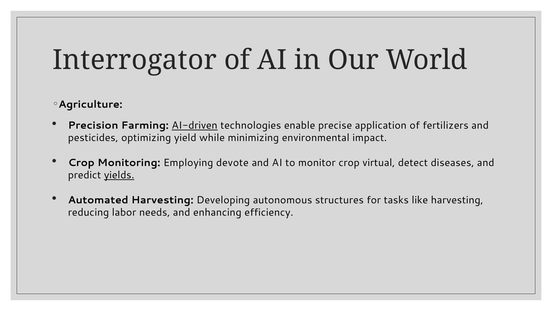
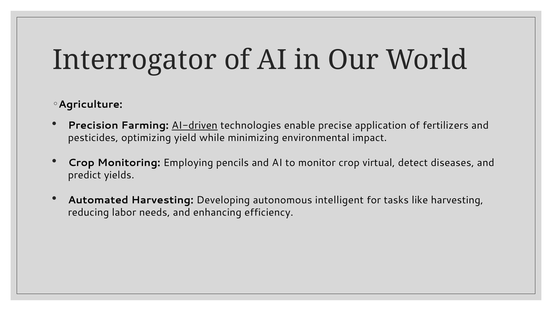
devote: devote -> pencils
yields underline: present -> none
structures: structures -> intelligent
